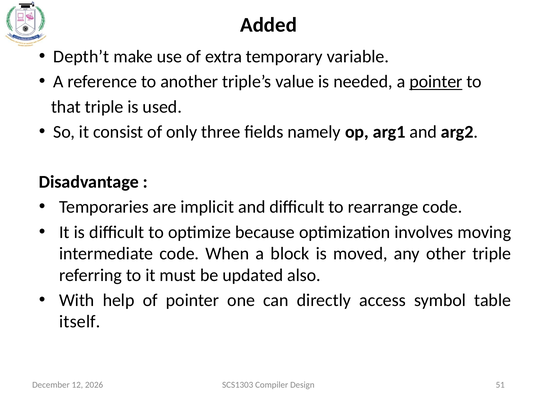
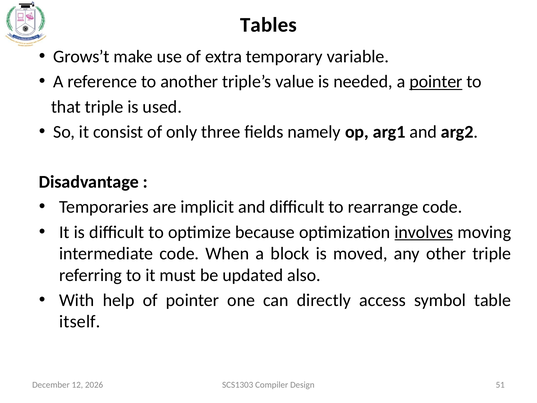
Added: Added -> Tables
Depth’t: Depth’t -> Grows’t
involves underline: none -> present
